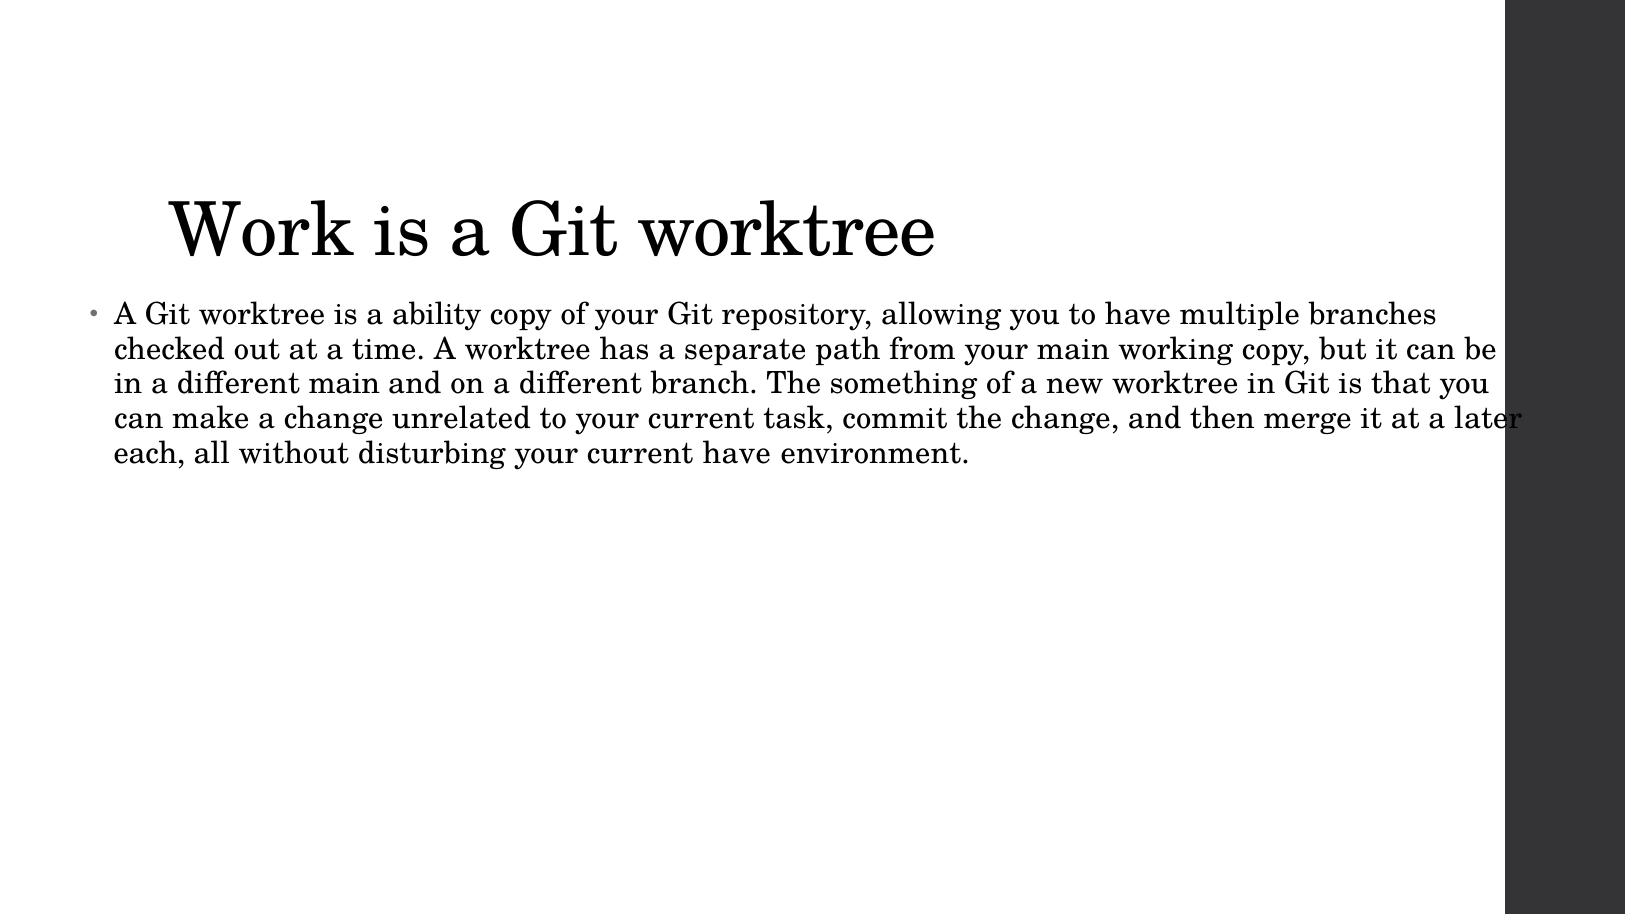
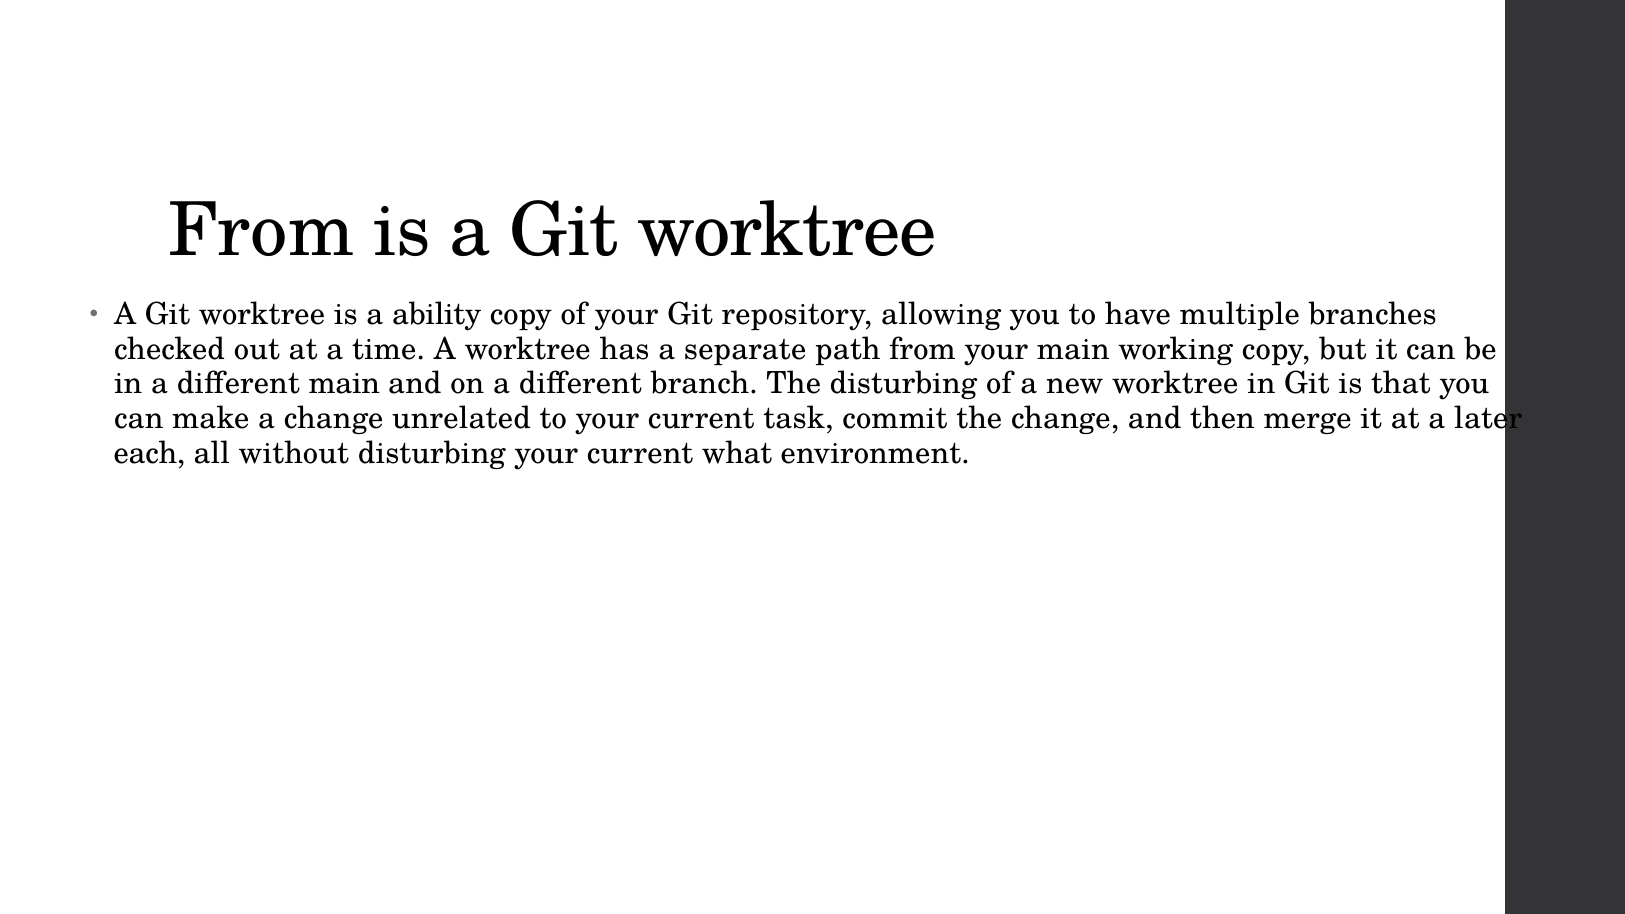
Work at (261, 231): Work -> From
The something: something -> disturbing
current have: have -> what
